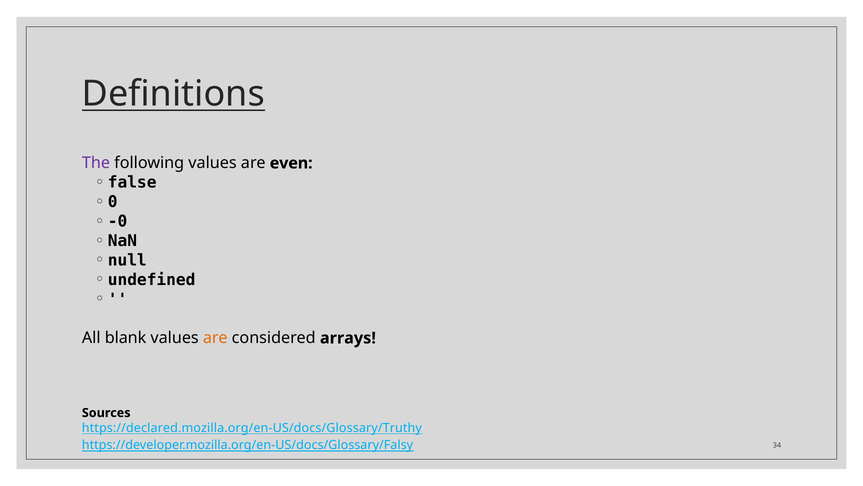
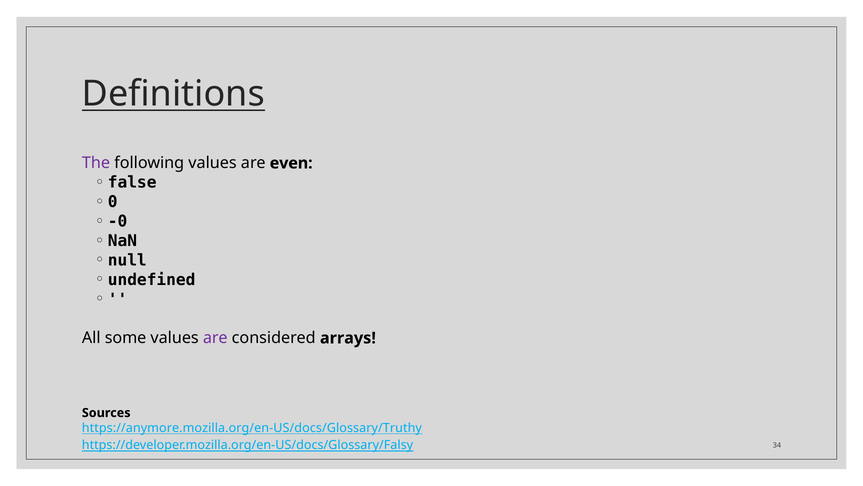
blank: blank -> some
are at (215, 338) colour: orange -> purple
https://declared.mozilla.org/en-US/docs/Glossary/Truthy: https://declared.mozilla.org/en-US/docs/Glossary/Truthy -> https://anymore.mozilla.org/en-US/docs/Glossary/Truthy
